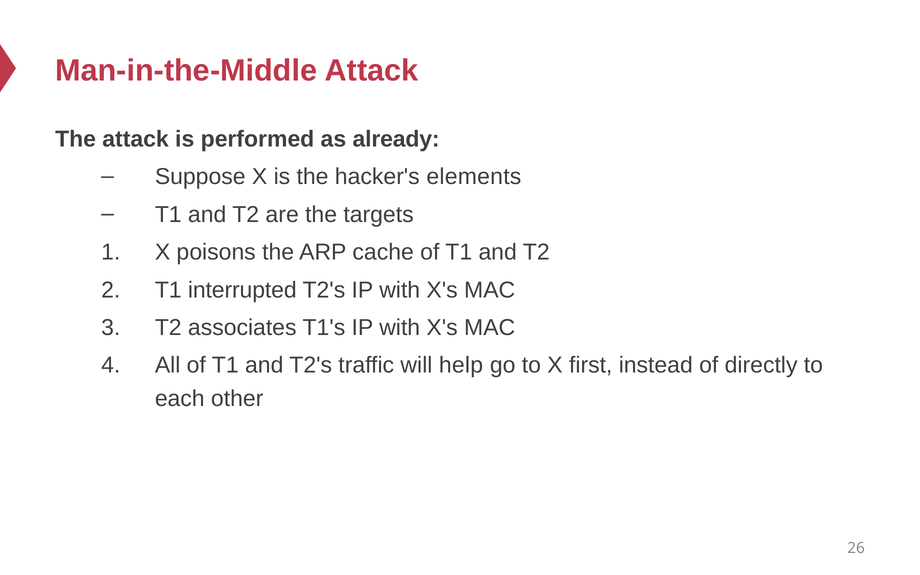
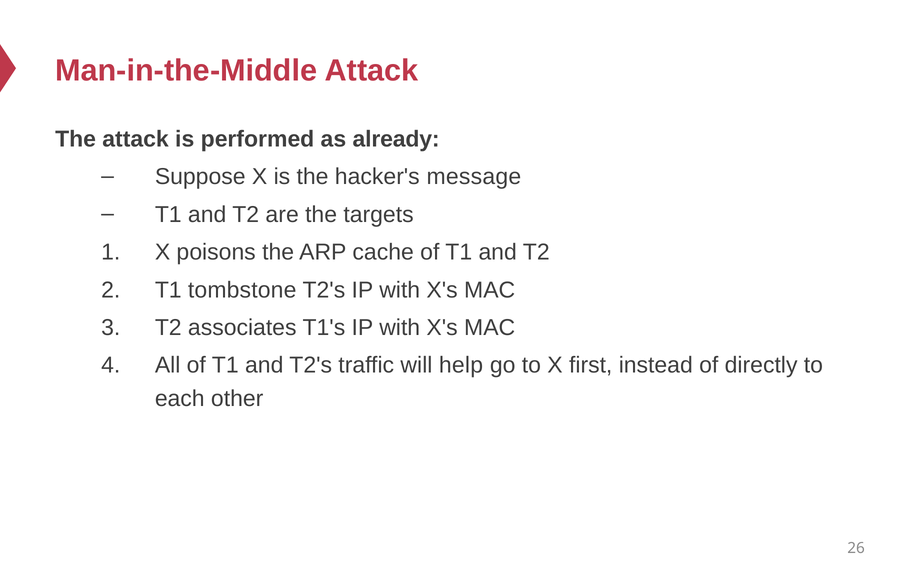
elements: elements -> message
interrupted: interrupted -> tombstone
